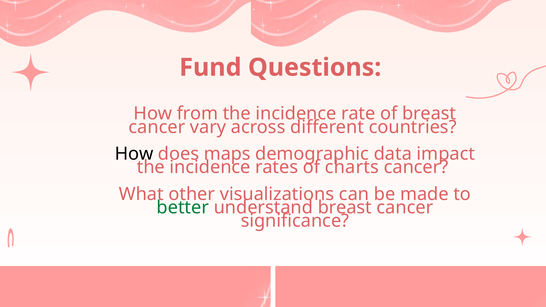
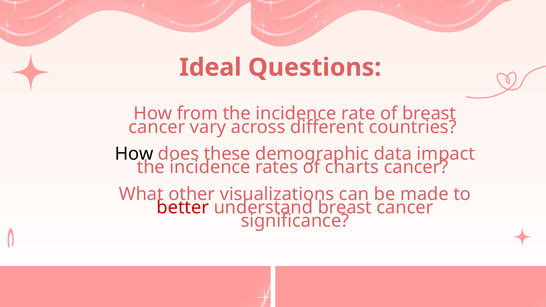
Fund: Fund -> Ideal
maps: maps -> these
better colour: green -> red
